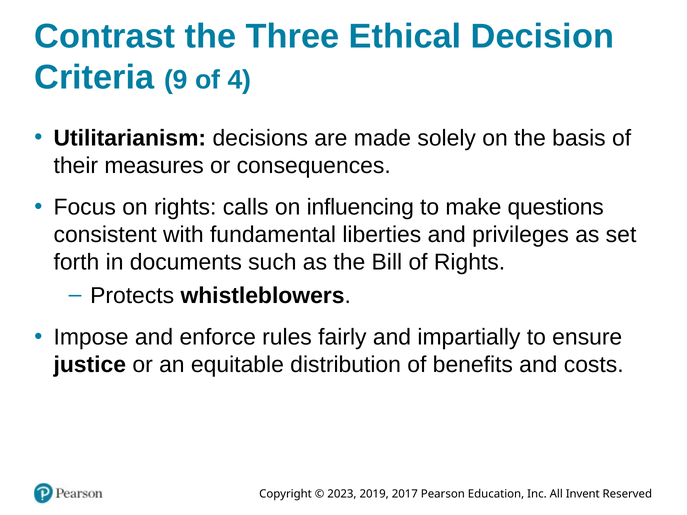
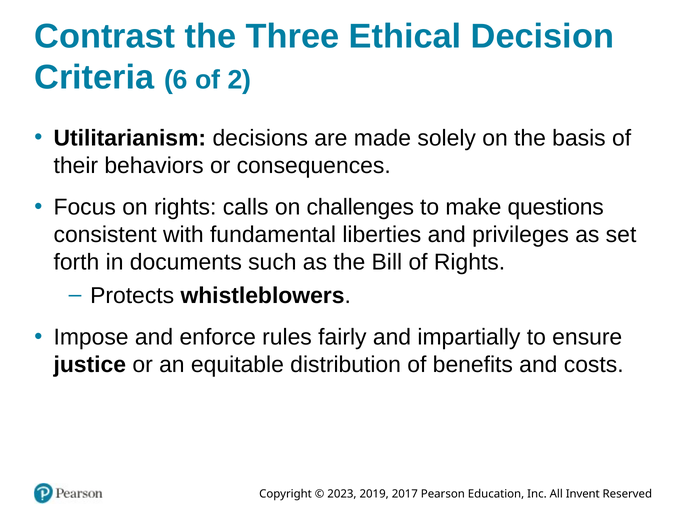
9: 9 -> 6
4: 4 -> 2
measures: measures -> behaviors
influencing: influencing -> challenges
